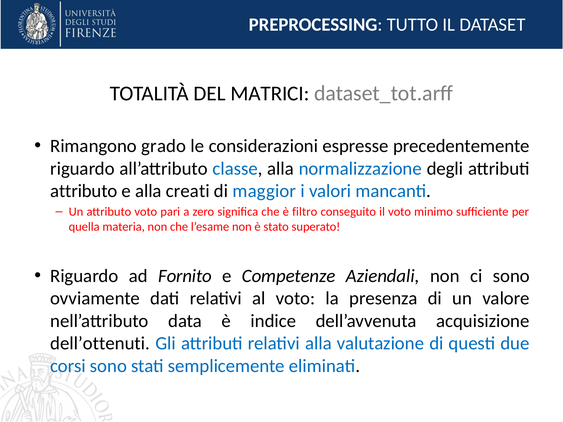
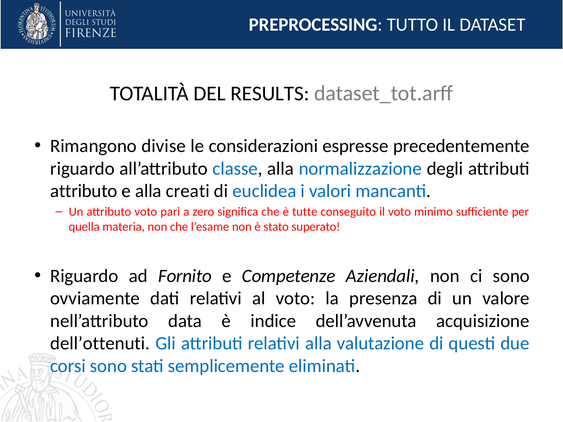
MATRICI: MATRICI -> RESULTS
grado: grado -> divise
maggior: maggior -> euclidea
filtro: filtro -> tutte
